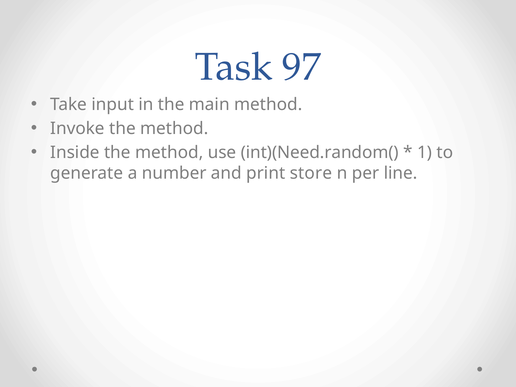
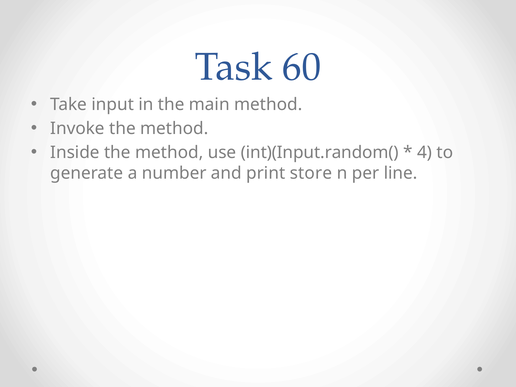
97: 97 -> 60
int)(Need.random(: int)(Need.random( -> int)(Input.random(
1: 1 -> 4
